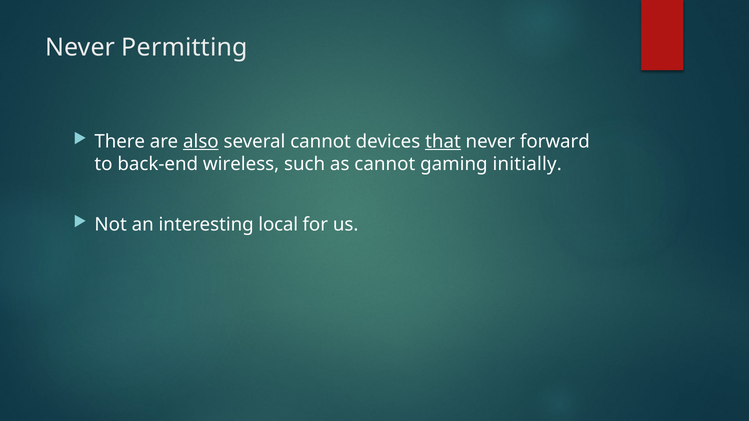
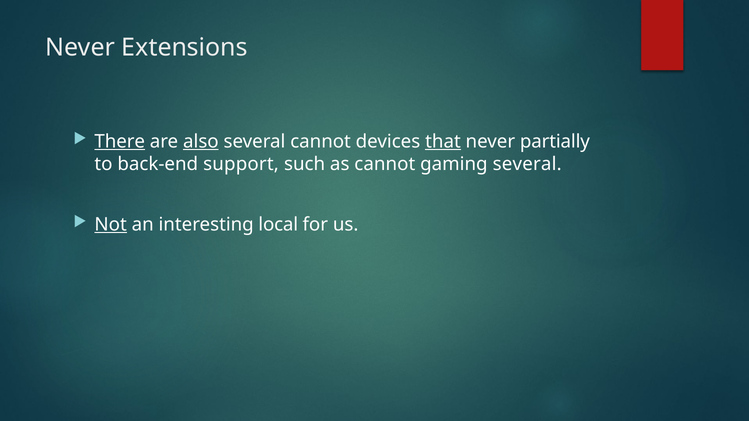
Permitting: Permitting -> Extensions
There underline: none -> present
forward: forward -> partially
wireless: wireless -> support
gaming initially: initially -> several
Not underline: none -> present
